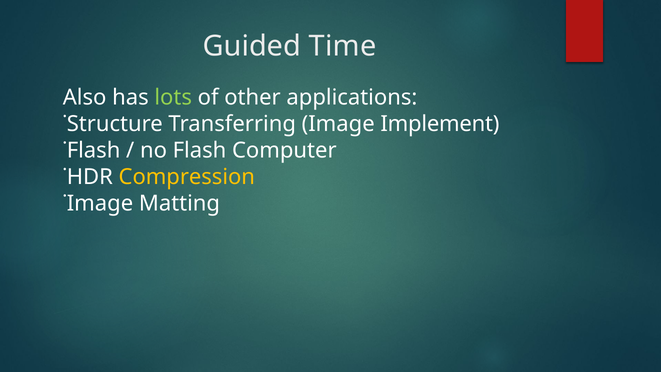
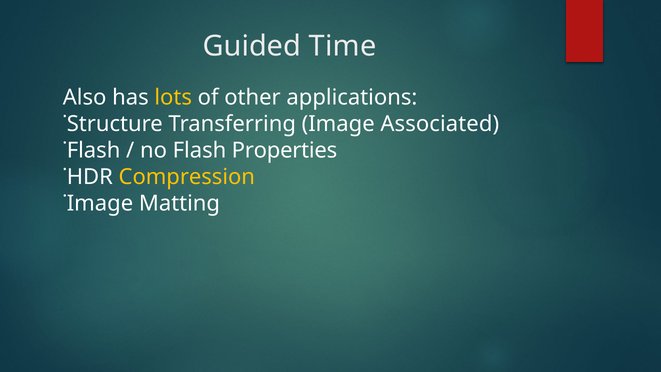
lots colour: light green -> yellow
Implement: Implement -> Associated
Computer: Computer -> Properties
